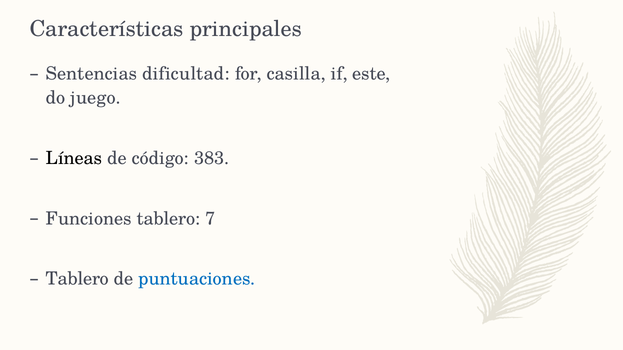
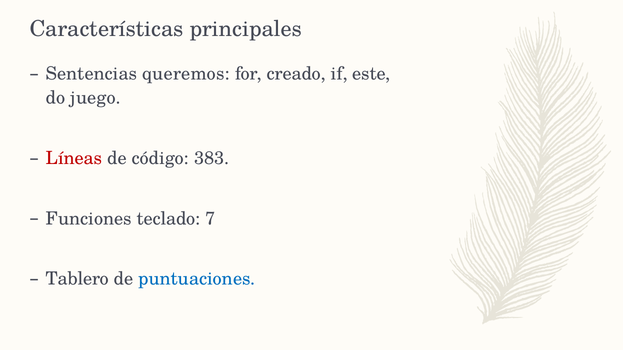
dificultad: dificultad -> queremos
casilla: casilla -> creado
Líneas colour: black -> red
Funciones tablero: tablero -> teclado
